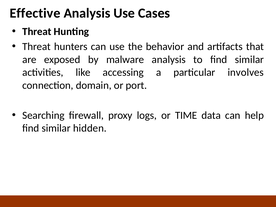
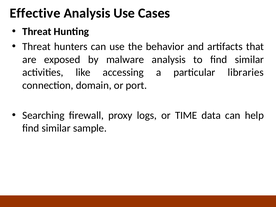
involves: involves -> libraries
hidden: hidden -> sample
